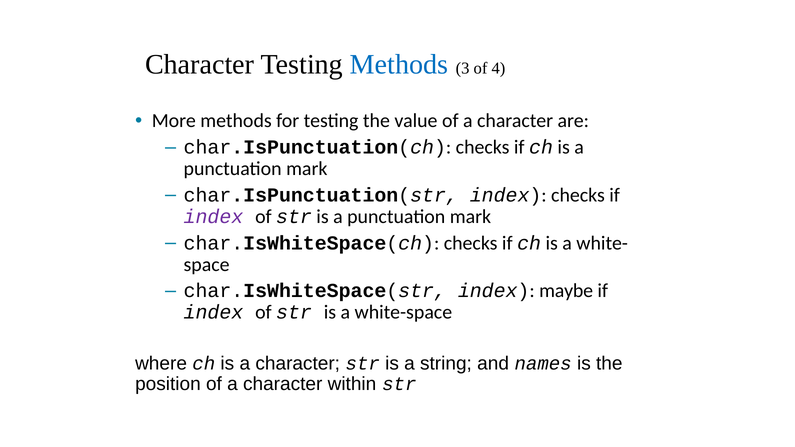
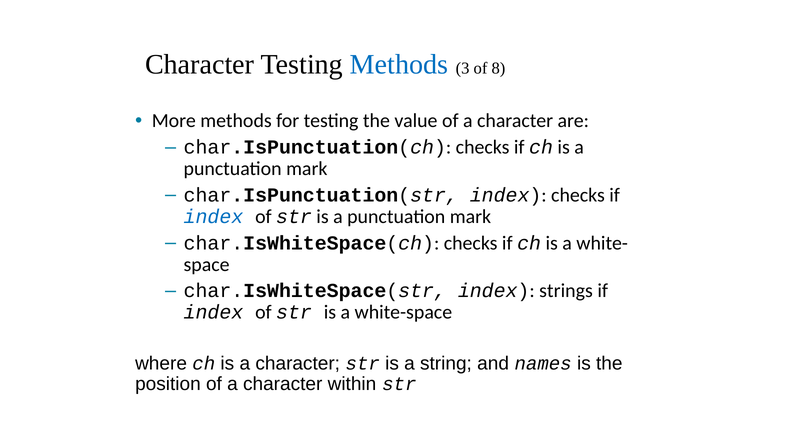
4: 4 -> 8
index at (213, 217) colour: purple -> blue
maybe: maybe -> strings
